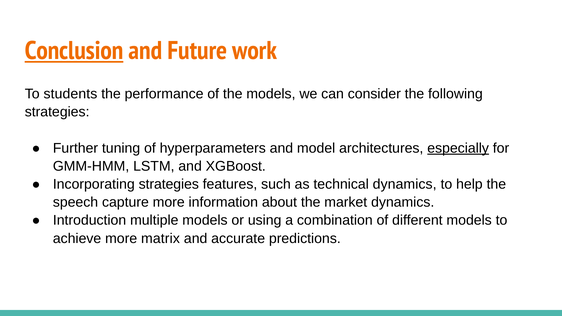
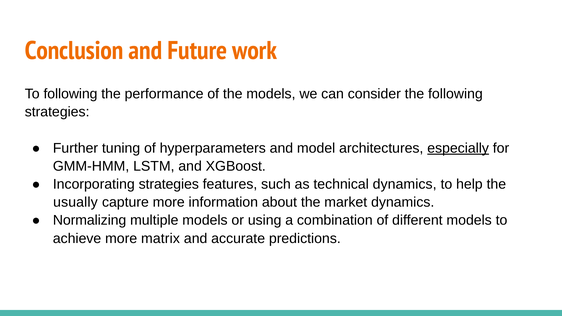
Conclusion underline: present -> none
To students: students -> following
speech: speech -> usually
Introduction: Introduction -> Normalizing
